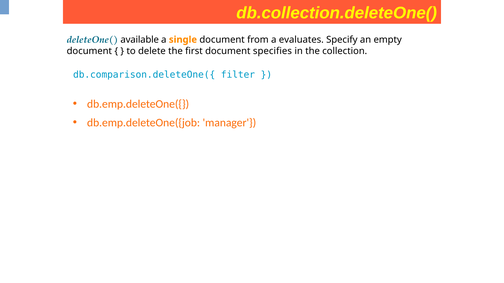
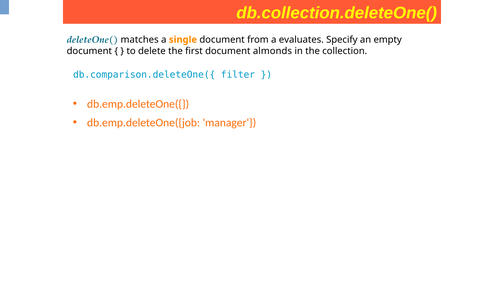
available: available -> matches
specifies: specifies -> almonds
